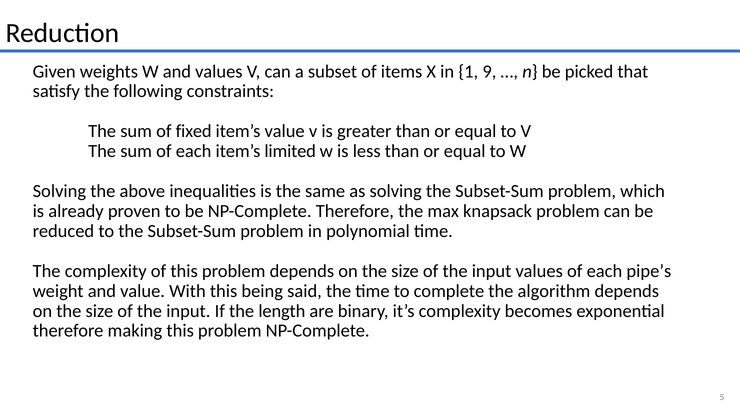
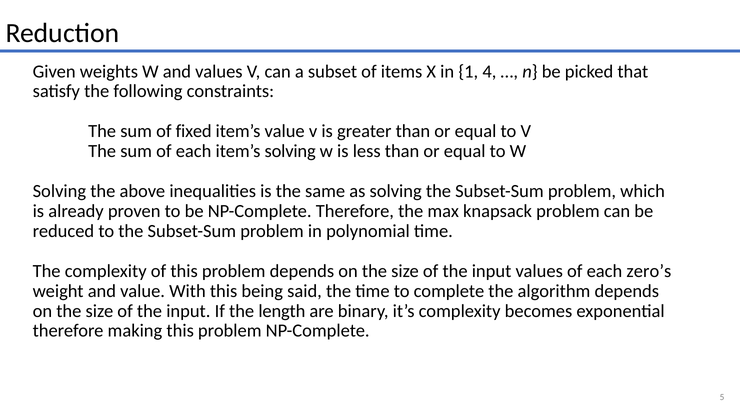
9: 9 -> 4
item’s limited: limited -> solving
pipe’s: pipe’s -> zero’s
